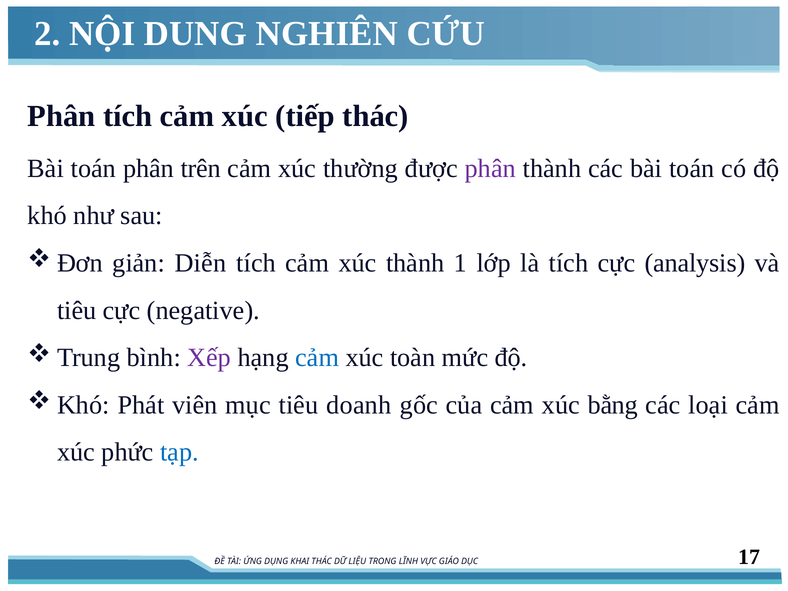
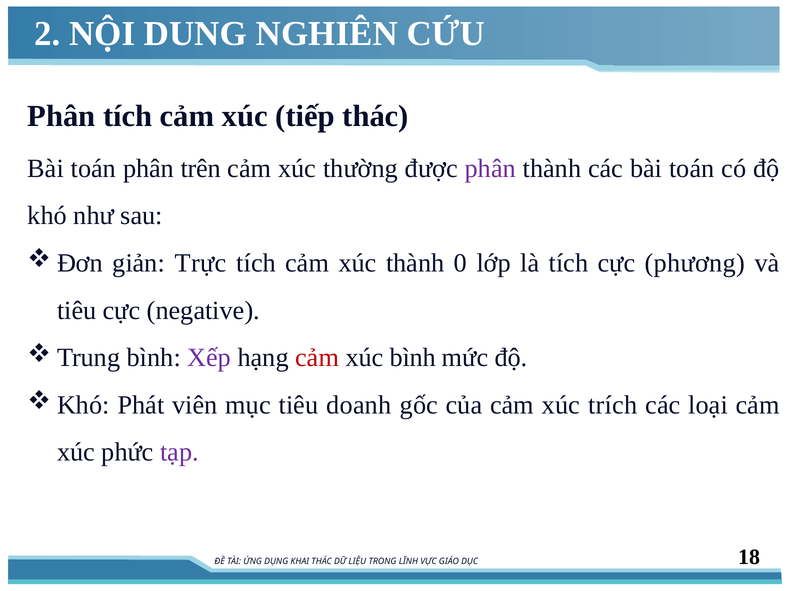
Diễn: Diễn -> Trực
1: 1 -> 0
analysis: analysis -> phương
cảm at (317, 358) colour: blue -> red
xúc toàn: toàn -> bình
bằng: bằng -> trích
tạp colour: blue -> purple
17: 17 -> 18
